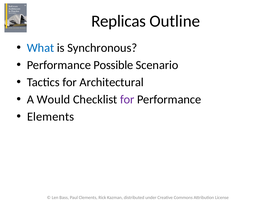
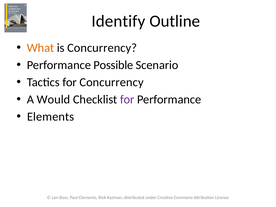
Replicas: Replicas -> Identify
What colour: blue -> orange
is Synchronous: Synchronous -> Concurrency
for Architectural: Architectural -> Concurrency
